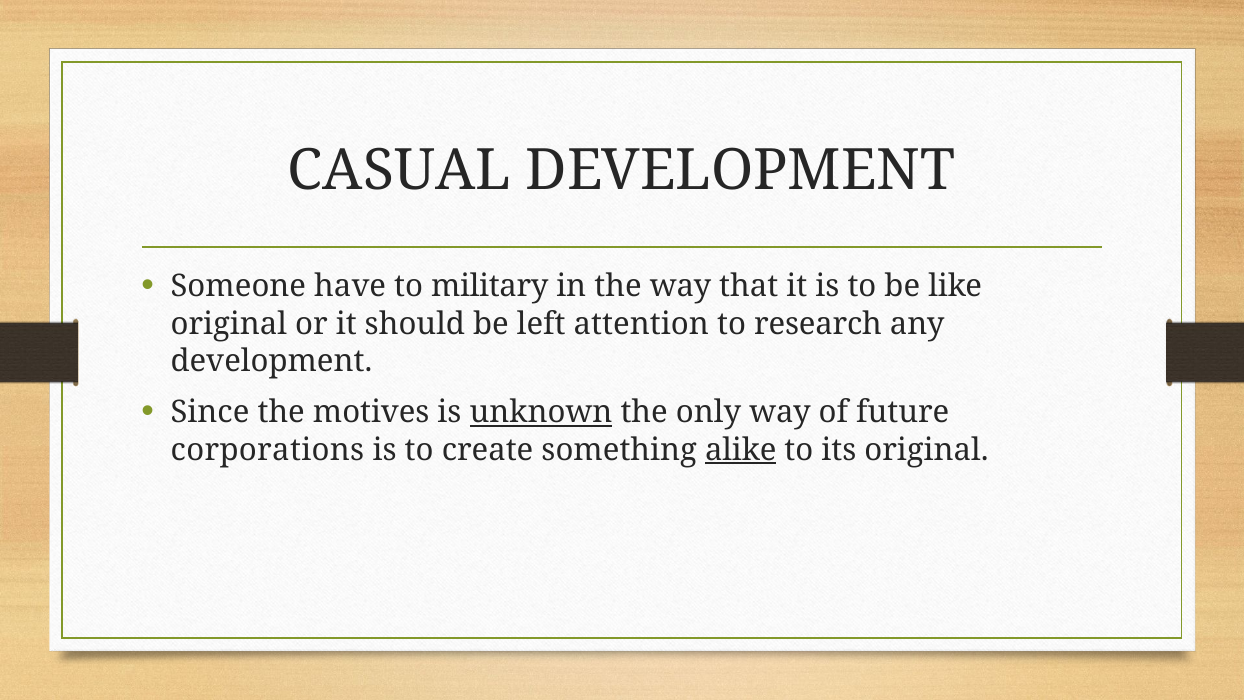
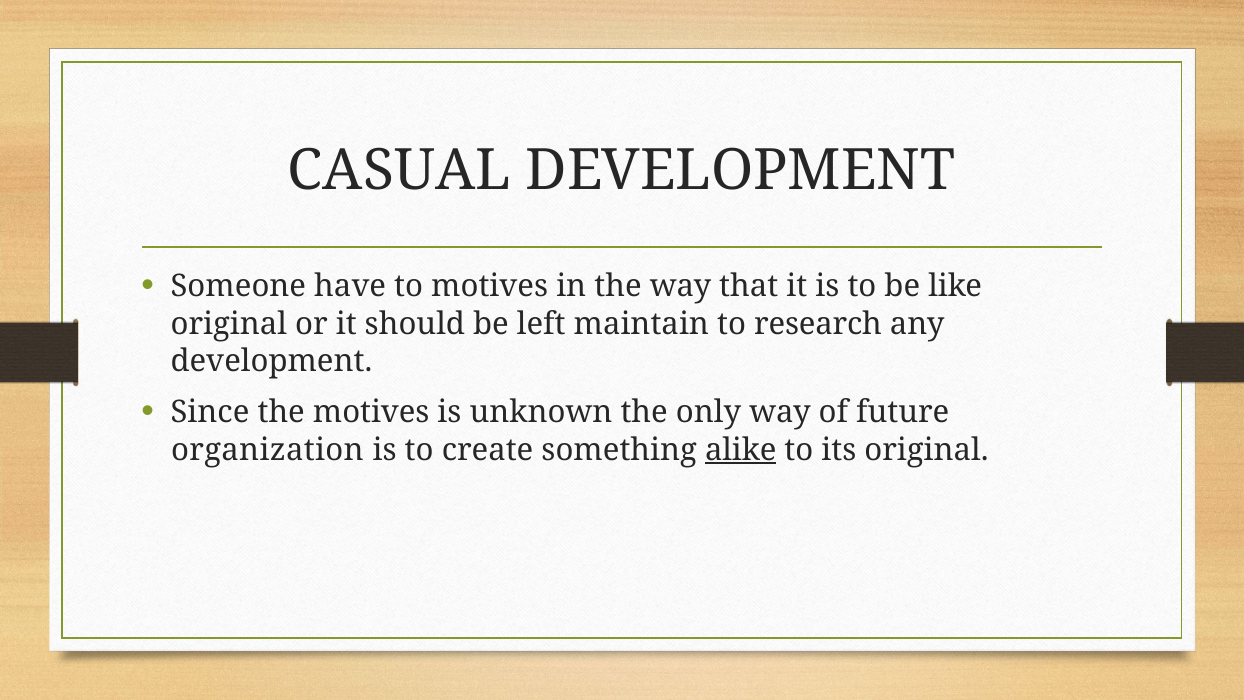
to military: military -> motives
attention: attention -> maintain
unknown underline: present -> none
corporations: corporations -> organization
